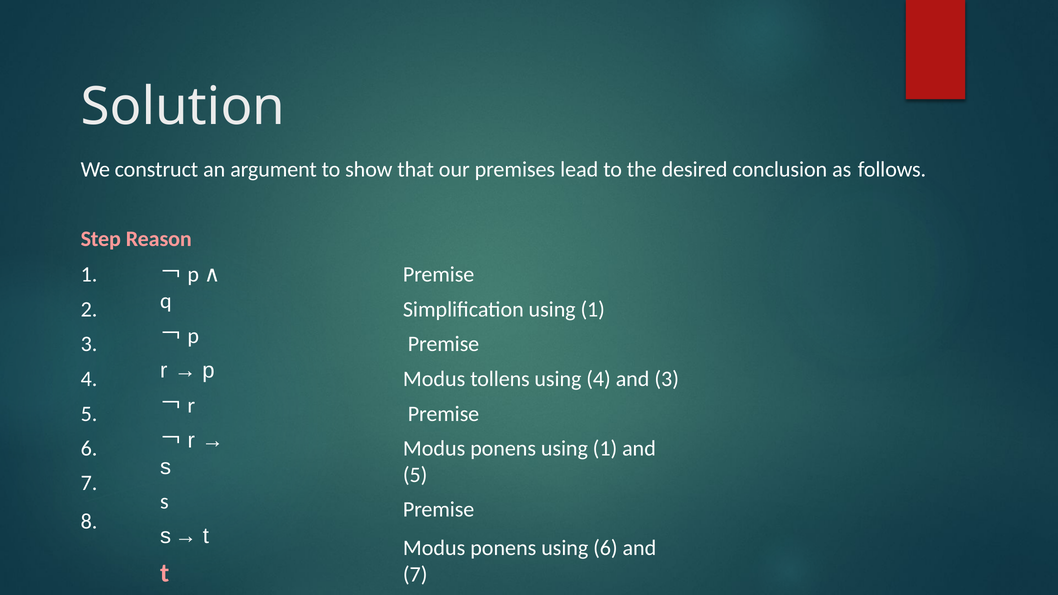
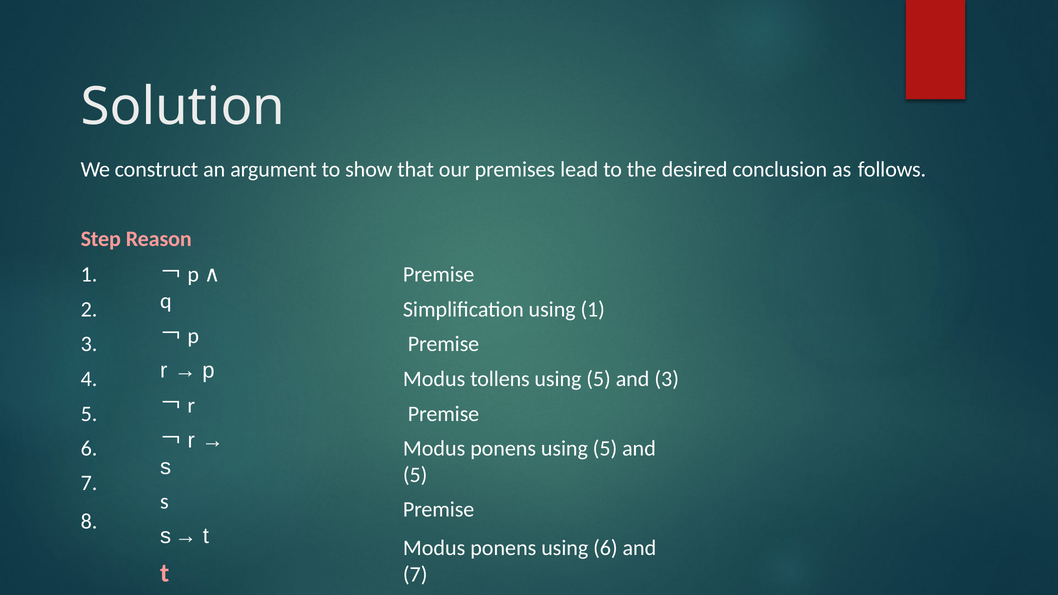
tollens using 4: 4 -> 5
ponens using 1: 1 -> 5
